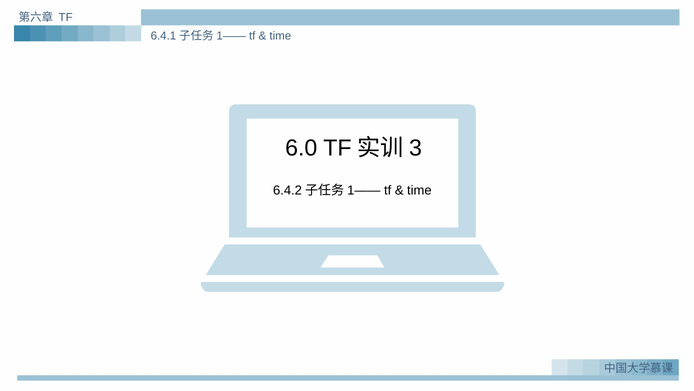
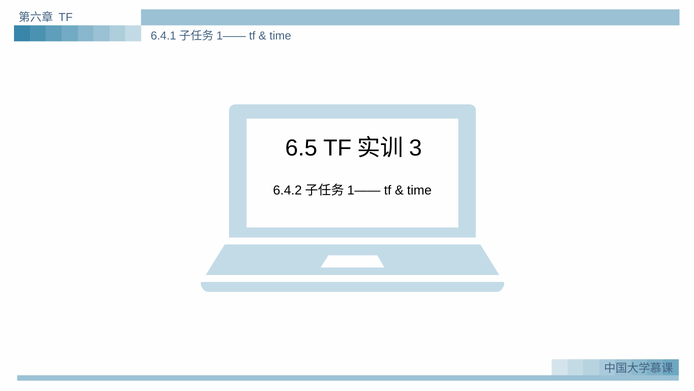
6.0: 6.0 -> 6.5
